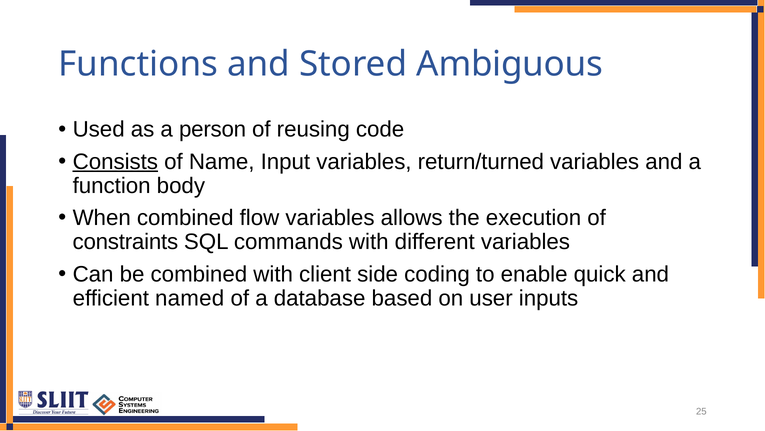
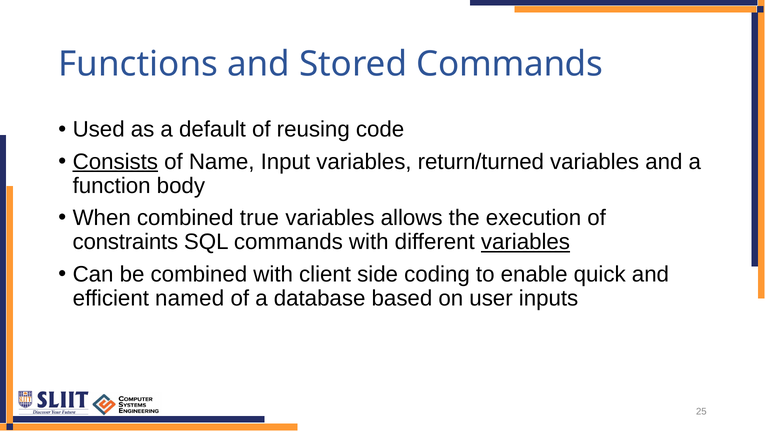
Stored Ambiguous: Ambiguous -> Commands
person: person -> default
flow: flow -> true
variables at (525, 242) underline: none -> present
